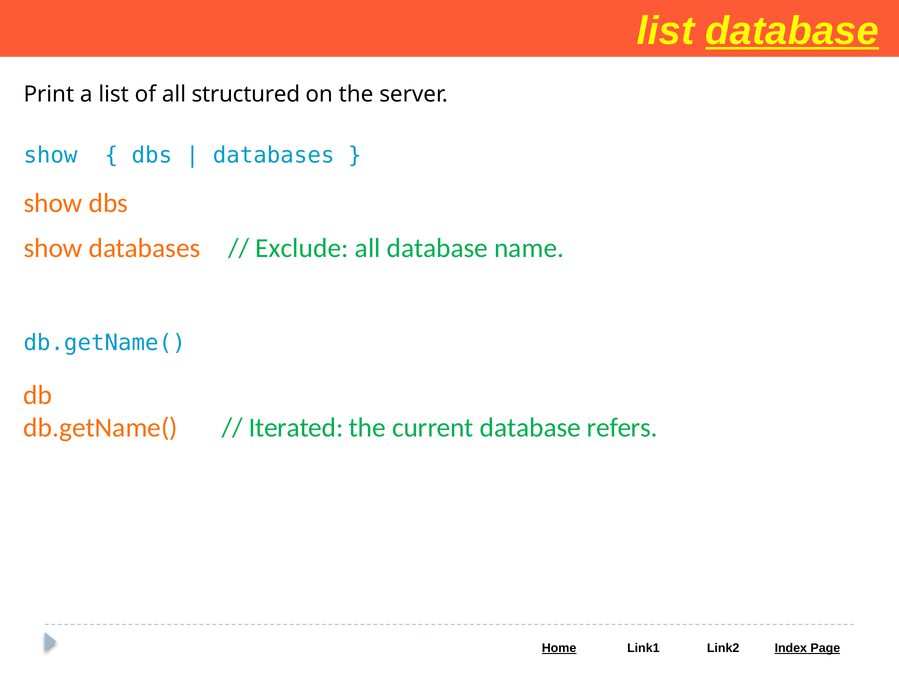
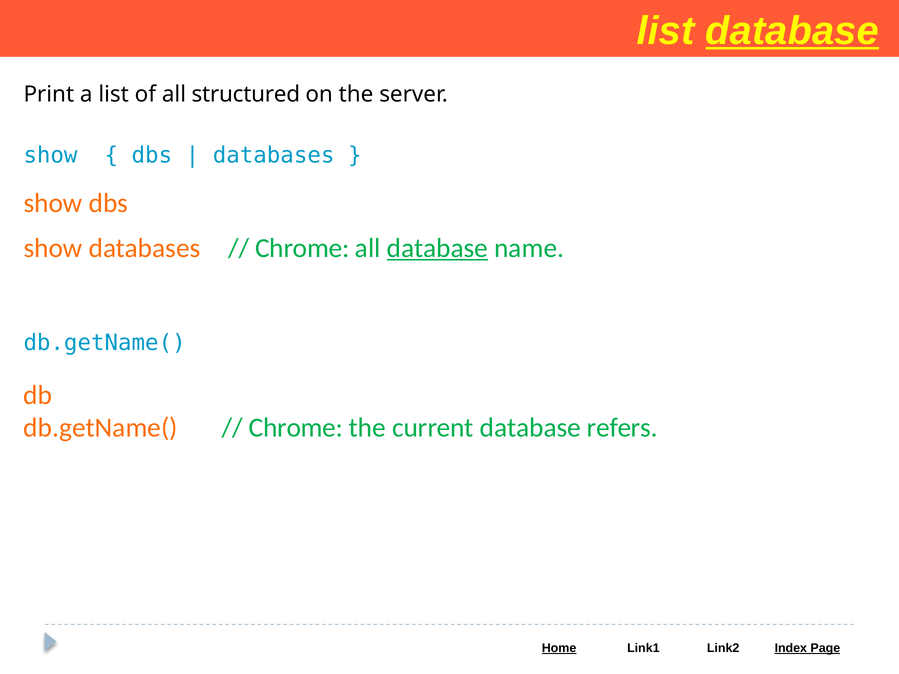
Exclude at (302, 248): Exclude -> Chrome
database at (437, 248) underline: none -> present
Iterated at (296, 428): Iterated -> Chrome
